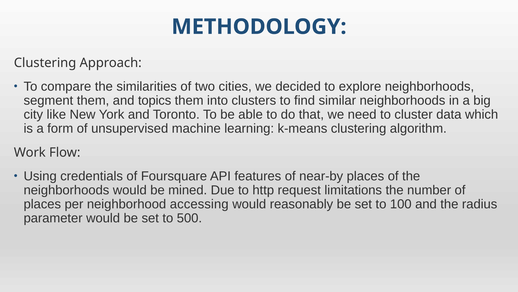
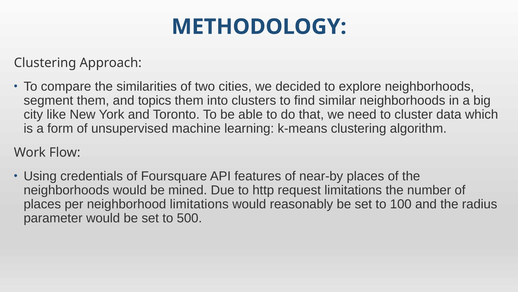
neighborhood accessing: accessing -> limitations
